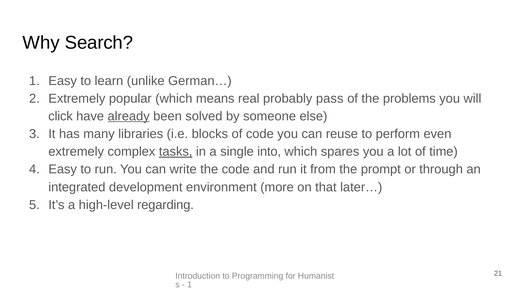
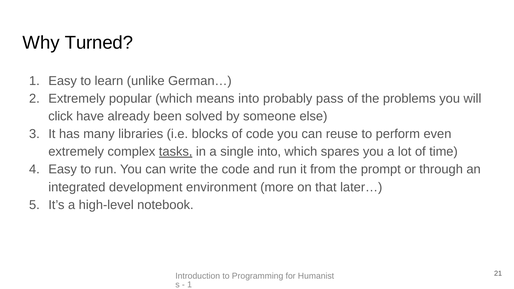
Search: Search -> Turned
means real: real -> into
already underline: present -> none
regarding: regarding -> notebook
